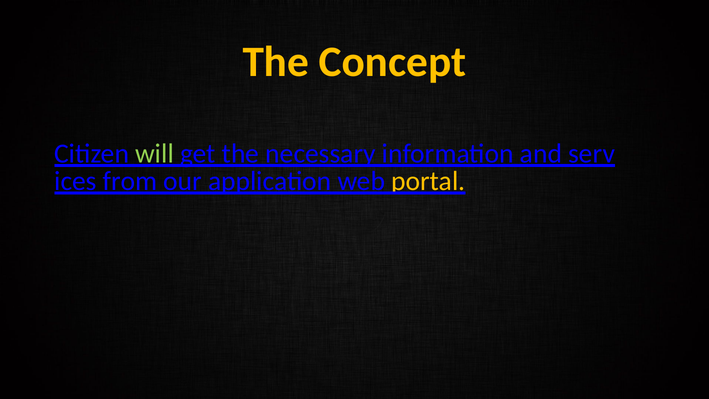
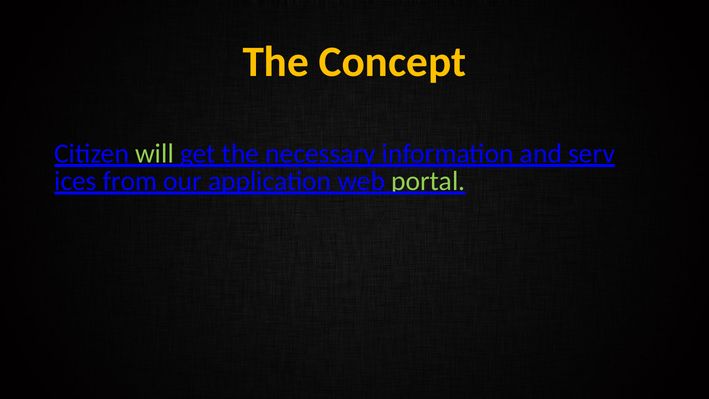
portal colour: yellow -> light green
